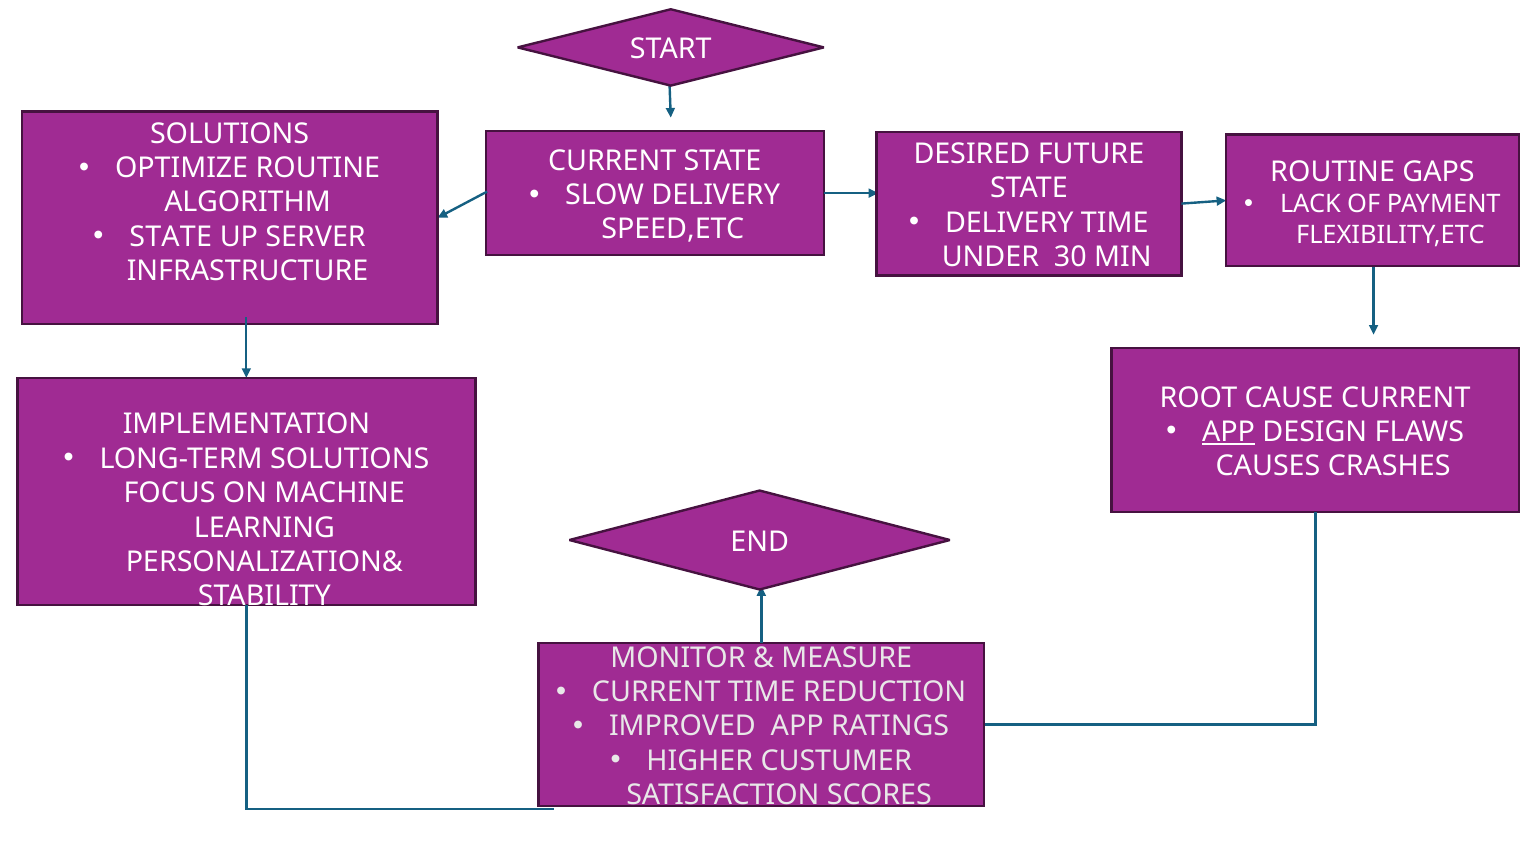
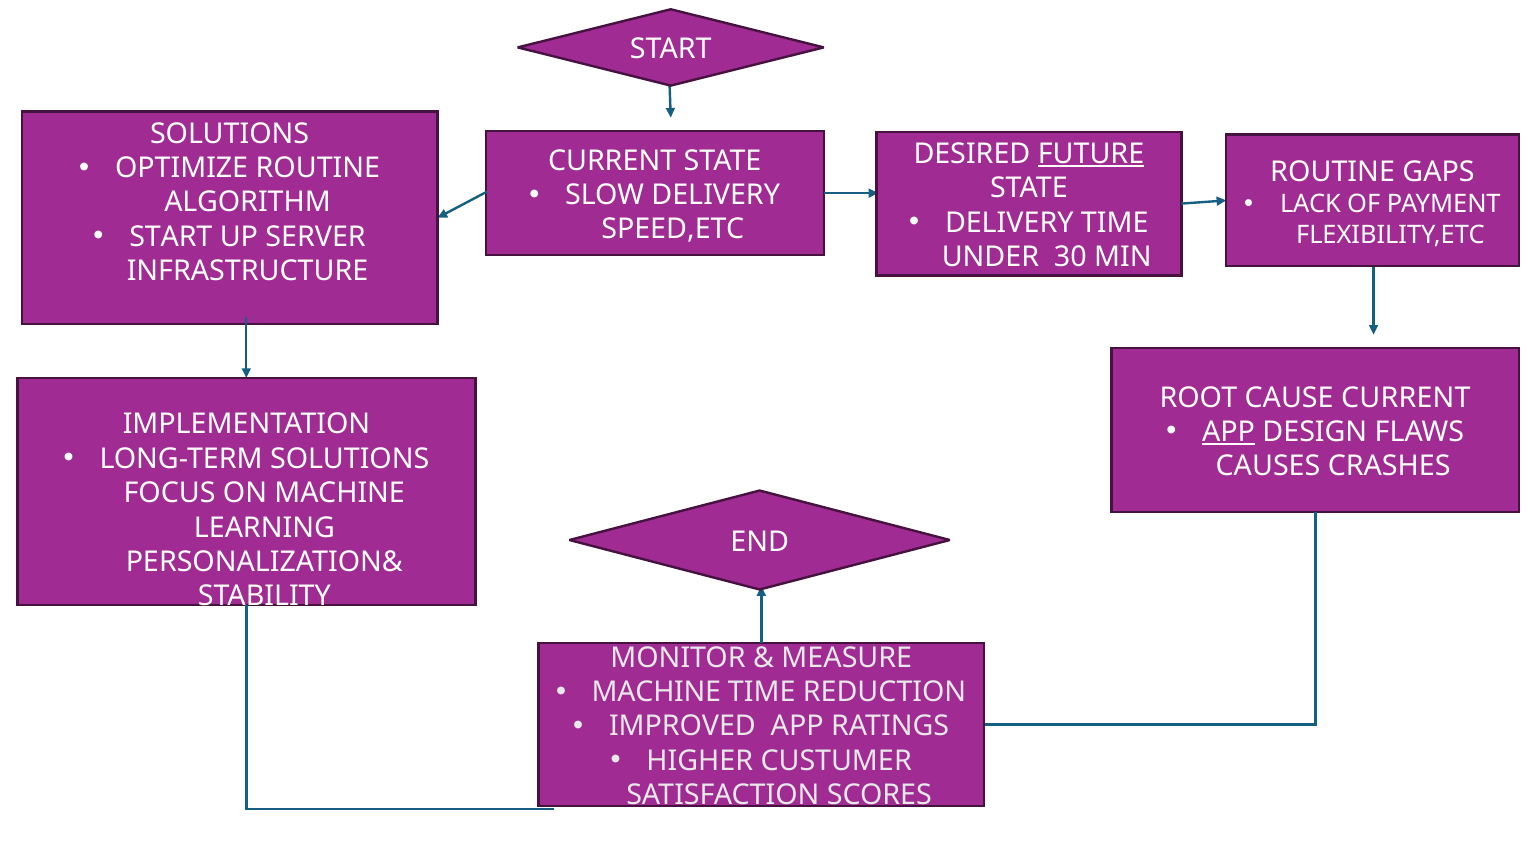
FUTURE underline: none -> present
STATE at (171, 237): STATE -> START
CURRENT at (656, 692): CURRENT -> MACHINE
